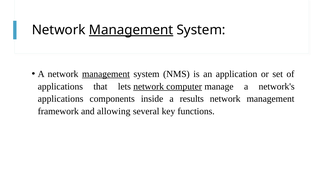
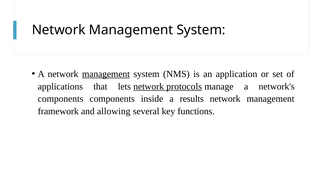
Management at (131, 30) underline: present -> none
computer: computer -> protocols
applications at (61, 99): applications -> components
